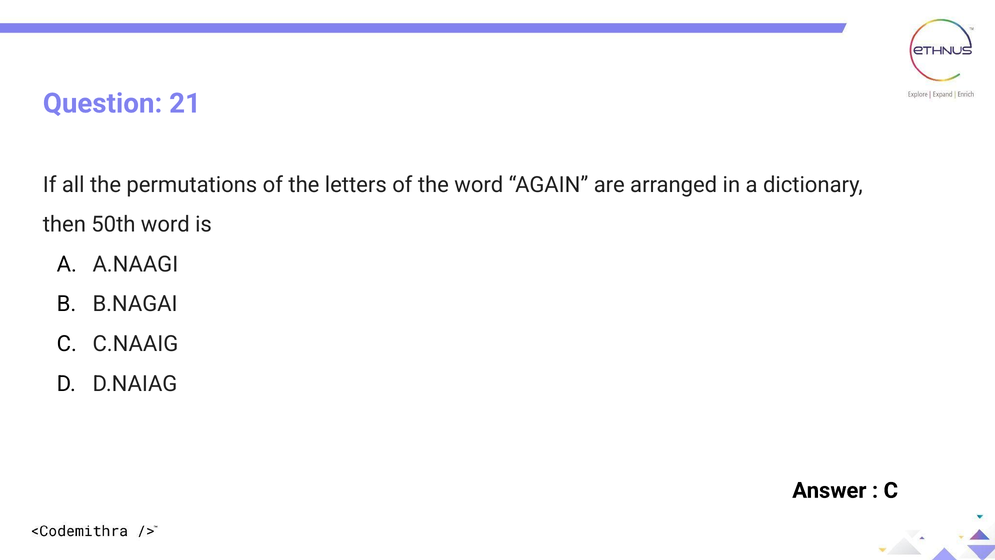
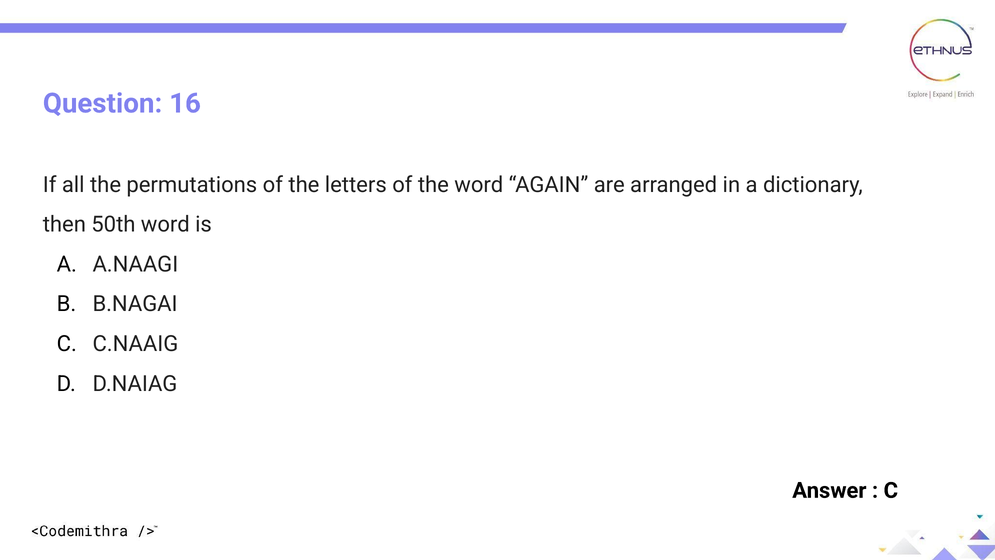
21: 21 -> 16
